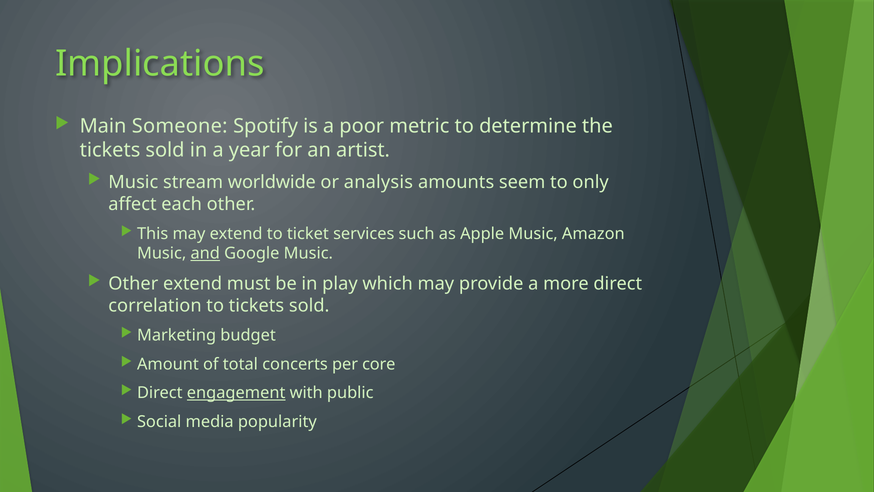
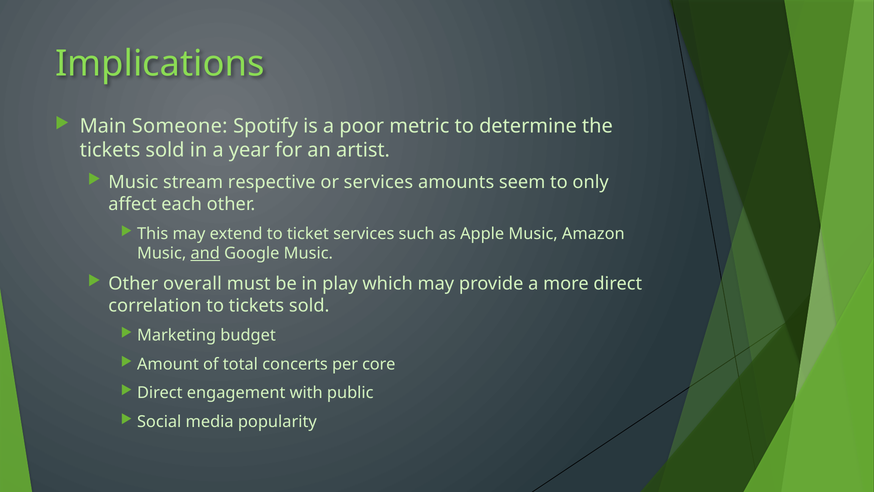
worldwide: worldwide -> respective
or analysis: analysis -> services
Other extend: extend -> overall
engagement underline: present -> none
